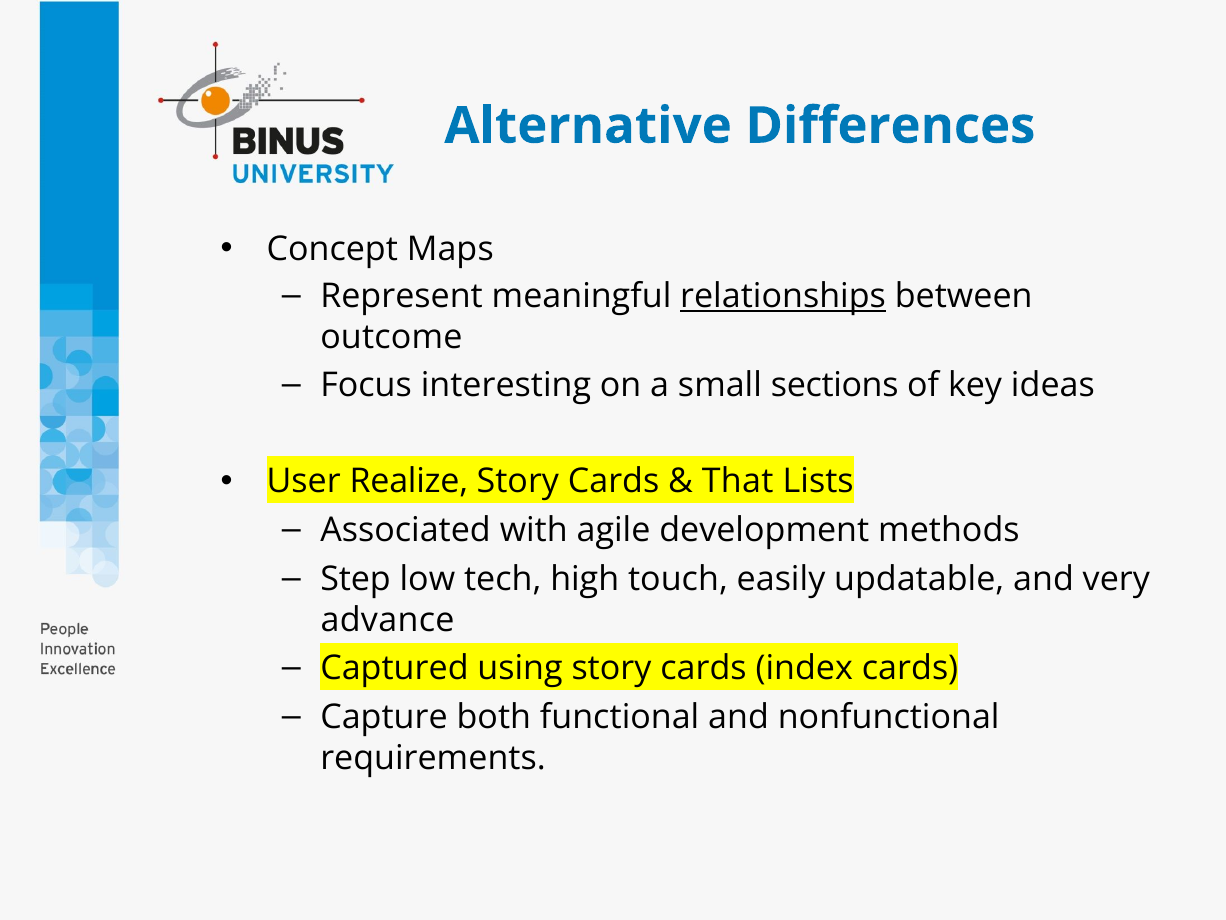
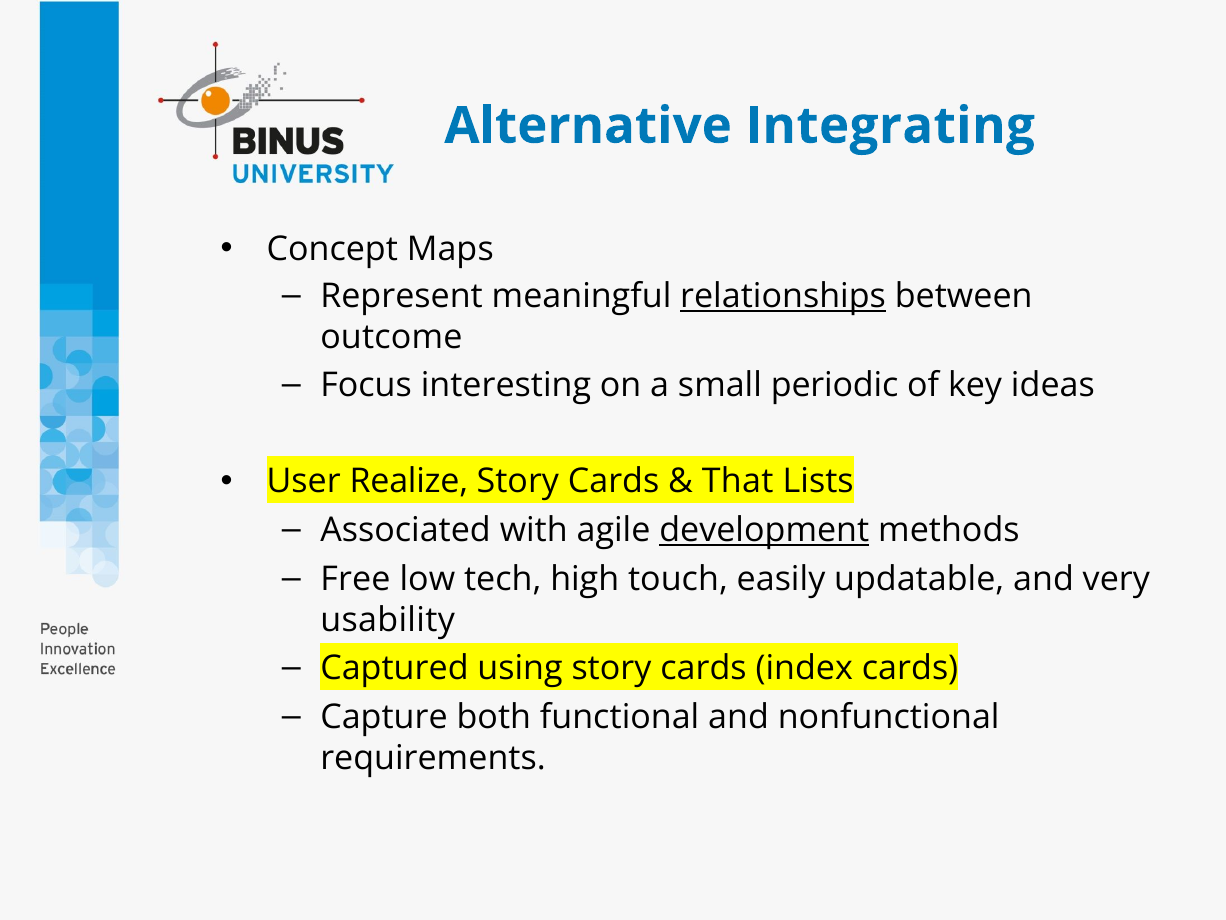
Differences: Differences -> Integrating
sections: sections -> periodic
development underline: none -> present
Step: Step -> Free
advance: advance -> usability
